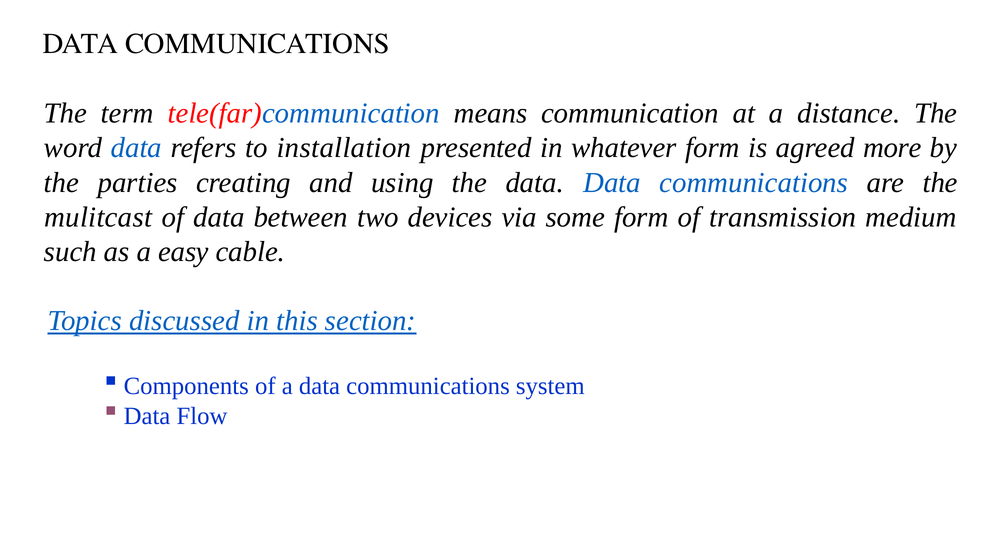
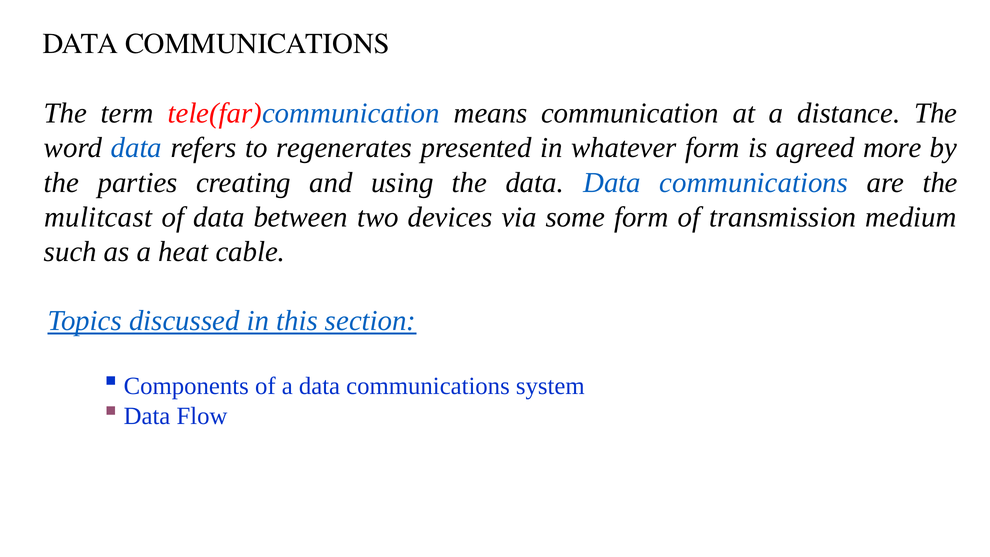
installation: installation -> regenerates
easy: easy -> heat
